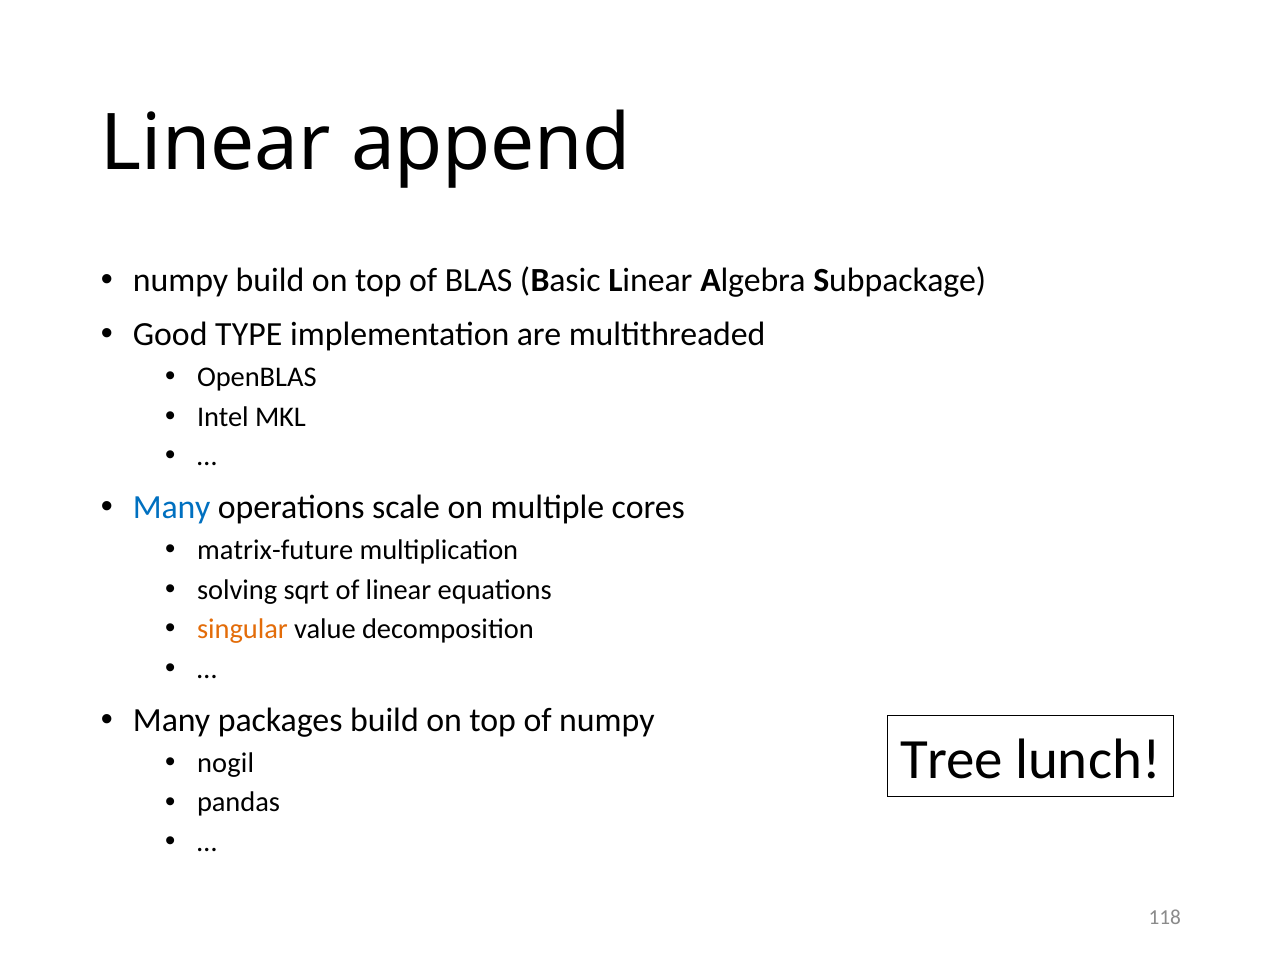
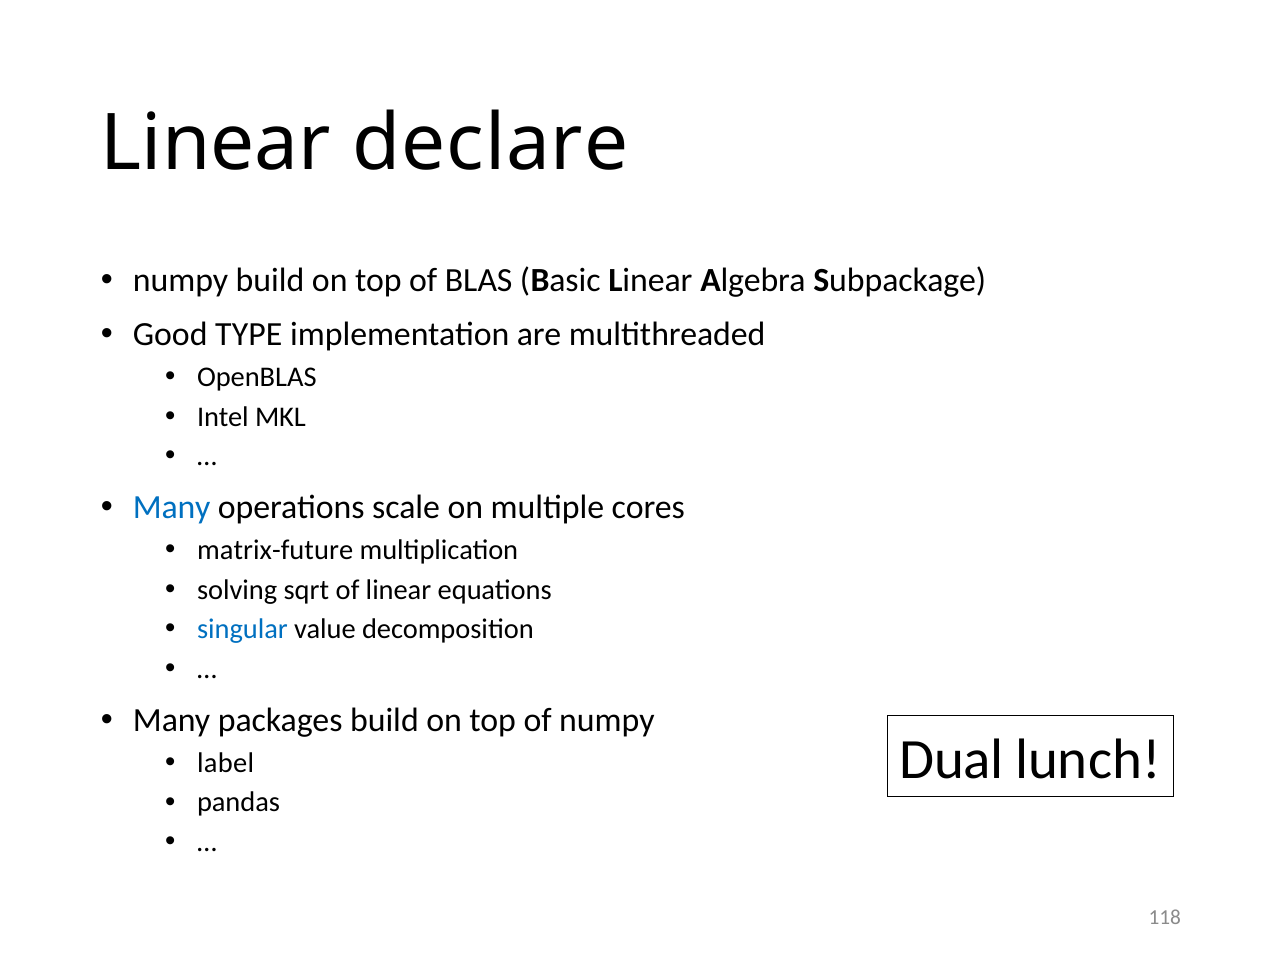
append: append -> declare
singular colour: orange -> blue
Tree: Tree -> Dual
nogil: nogil -> label
